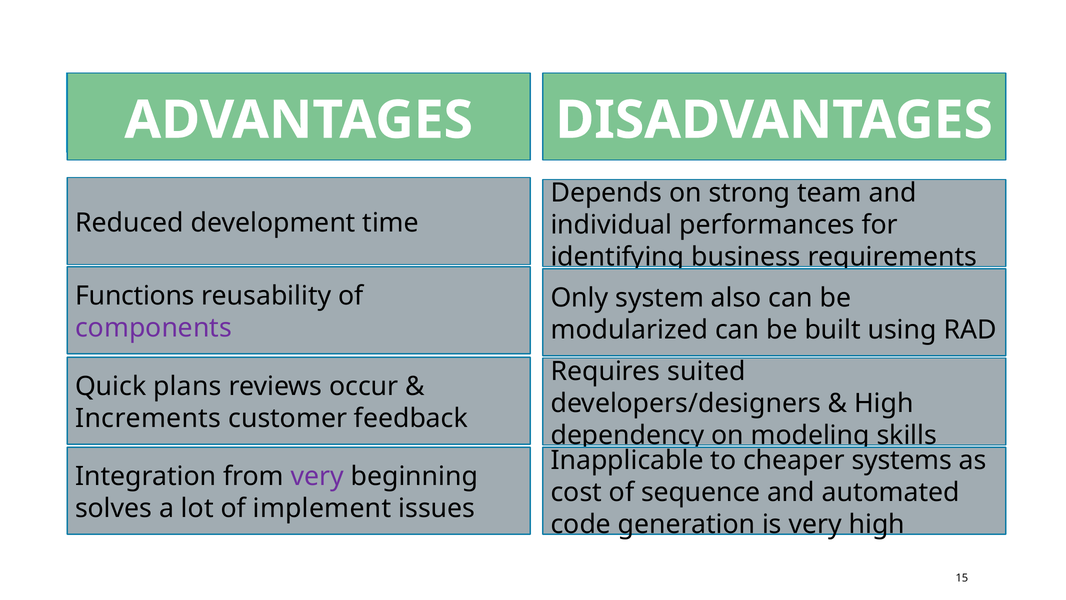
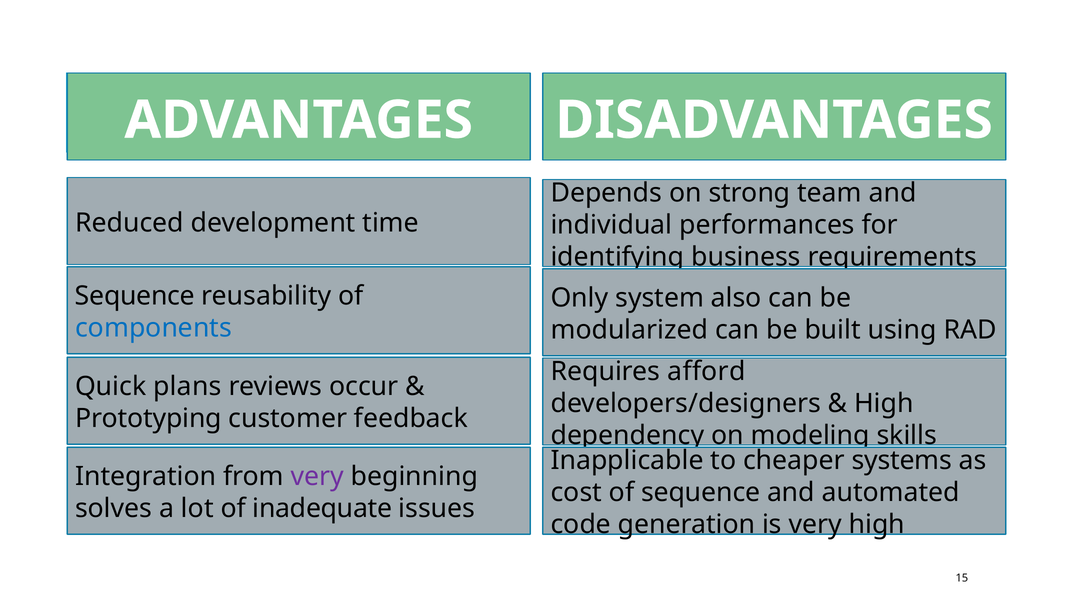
Functions at (135, 296): Functions -> Sequence
components colour: purple -> blue
suited: suited -> afford
Increments: Increments -> Prototyping
implement: implement -> inadequate
